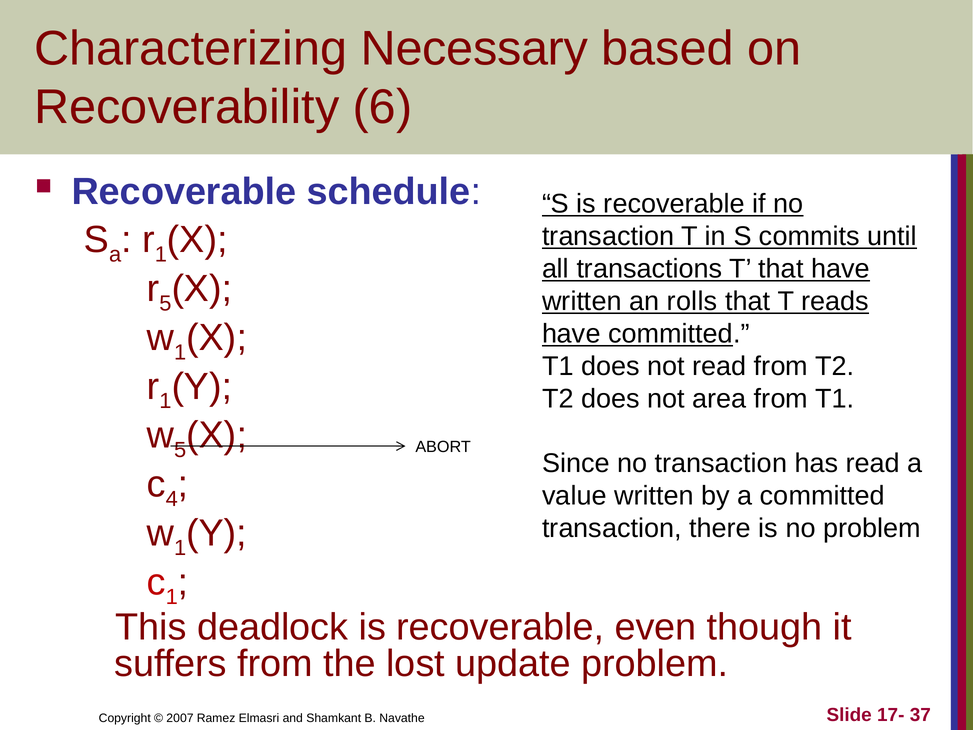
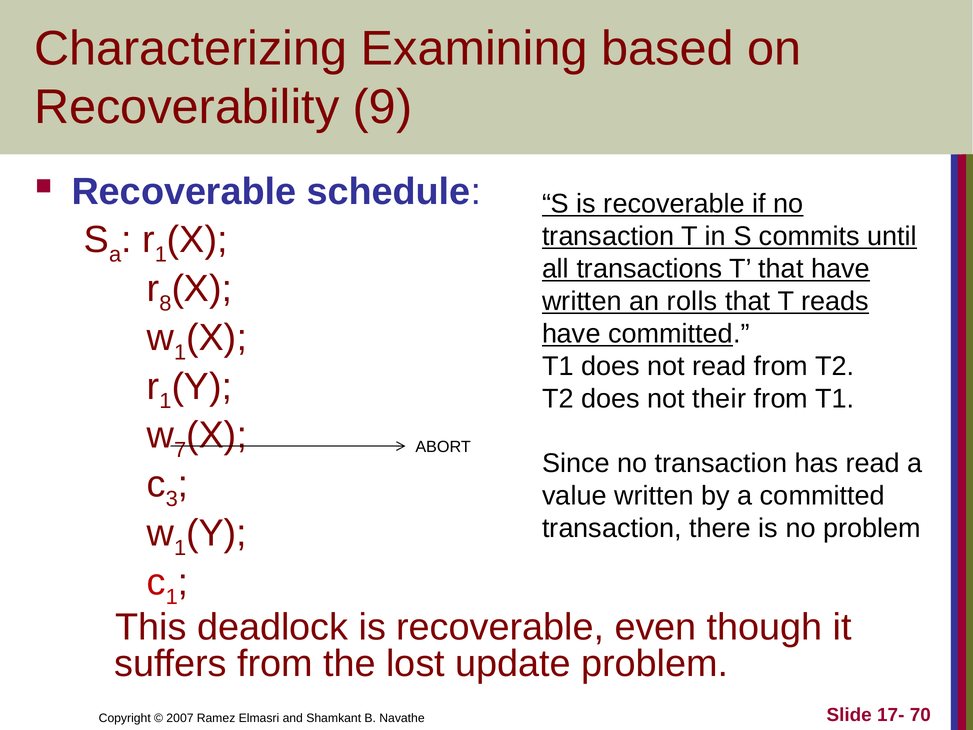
Necessary: Necessary -> Examining
6: 6 -> 9
5 at (165, 303): 5 -> 8
area: area -> their
5 at (180, 450): 5 -> 7
4: 4 -> 3
37: 37 -> 70
